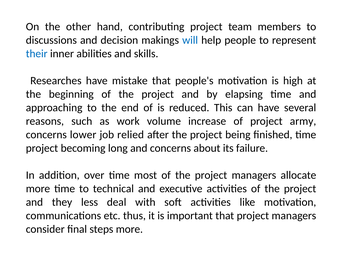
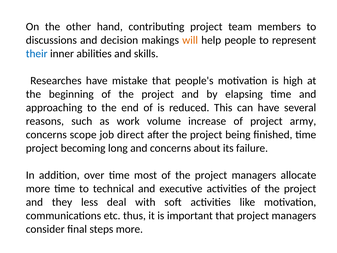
will colour: blue -> orange
lower: lower -> scope
relied: relied -> direct
